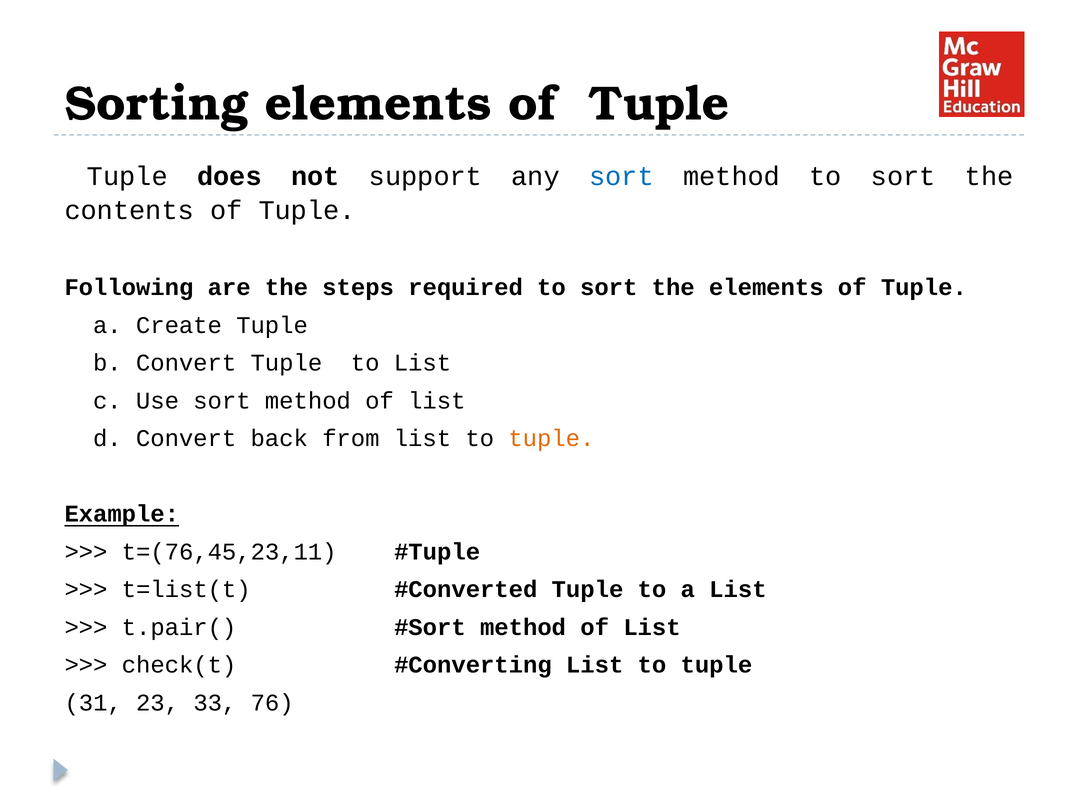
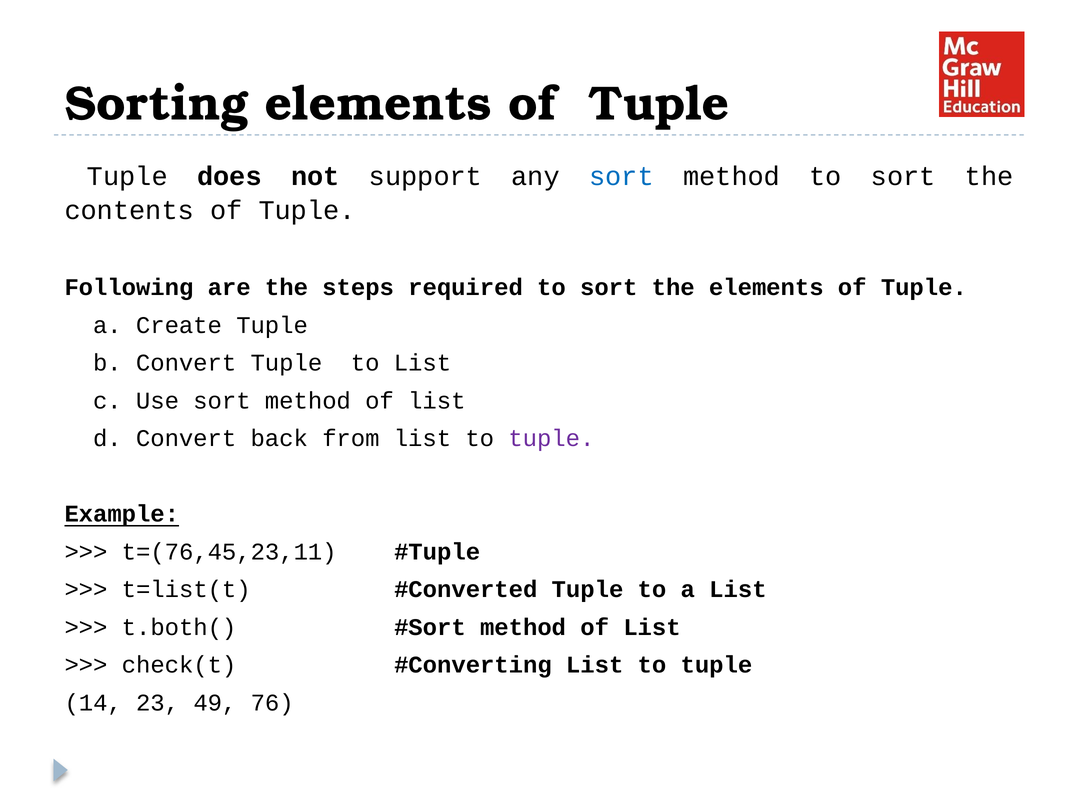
tuple at (551, 438) colour: orange -> purple
t.pair(: t.pair( -> t.both(
31: 31 -> 14
33: 33 -> 49
